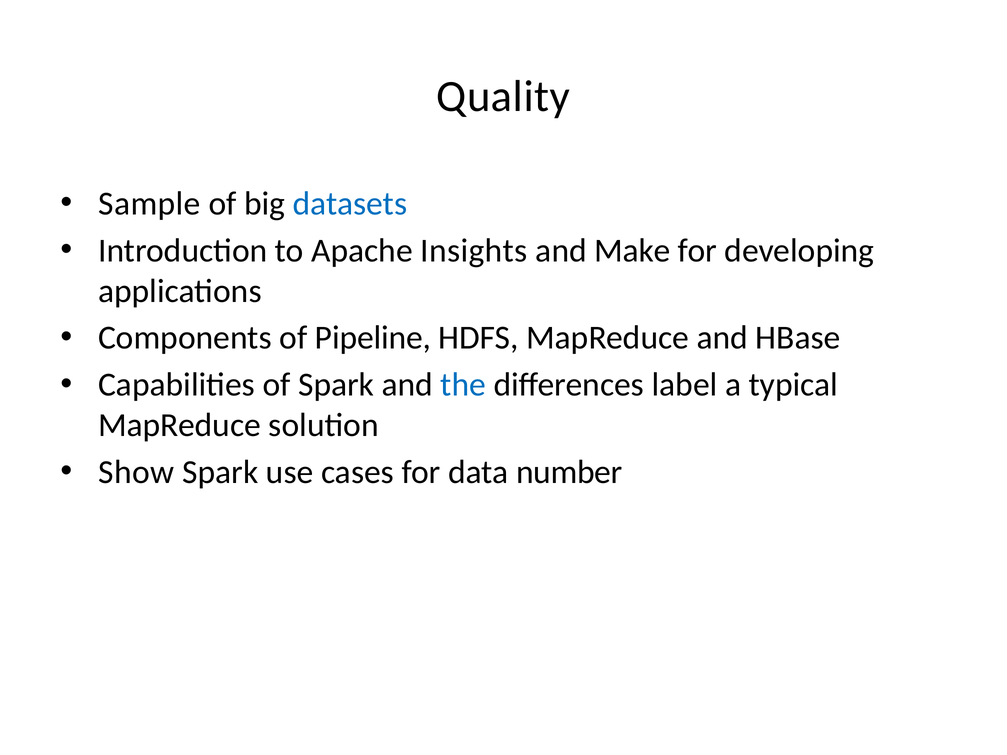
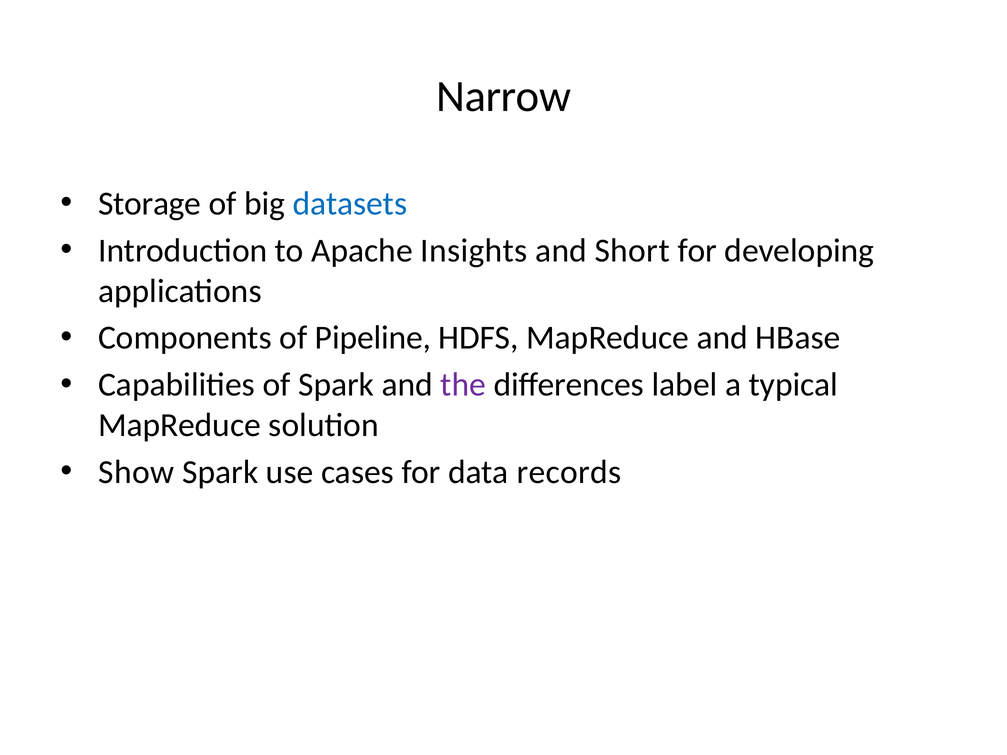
Quality: Quality -> Narrow
Sample: Sample -> Storage
Make: Make -> Short
the colour: blue -> purple
number: number -> records
